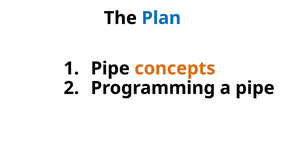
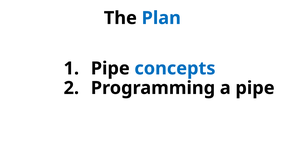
concepts colour: orange -> blue
